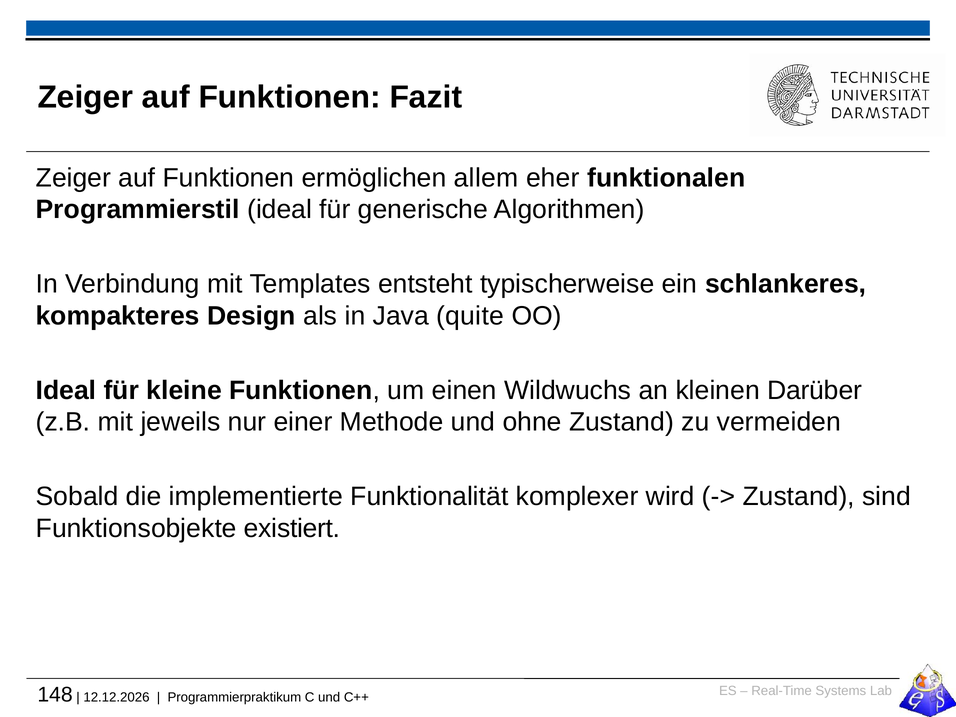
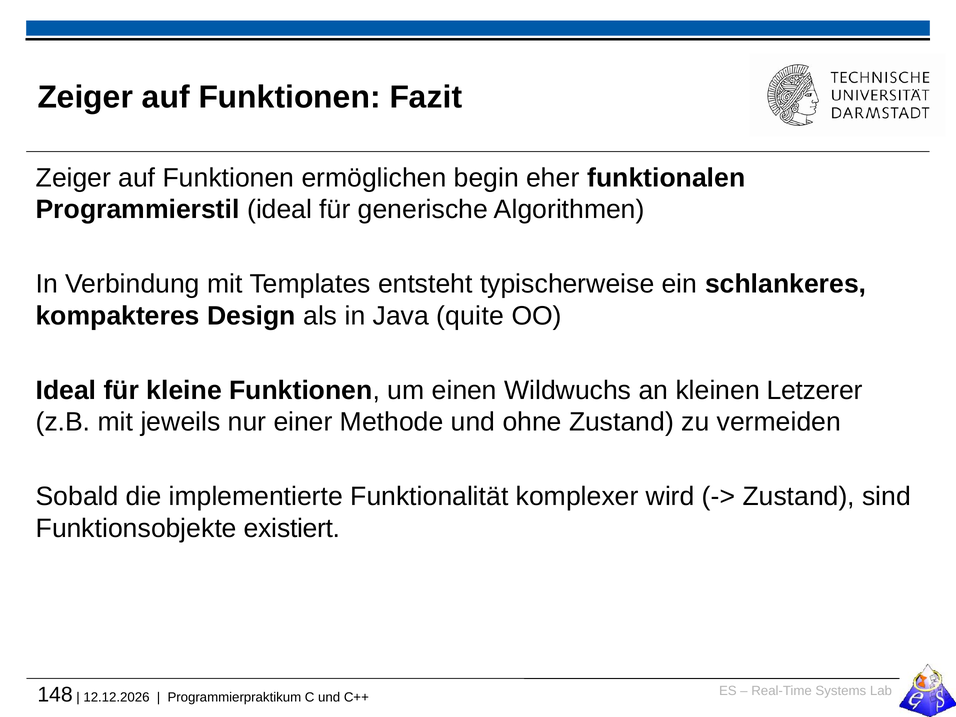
allem: allem -> begin
Darüber: Darüber -> Letzerer
